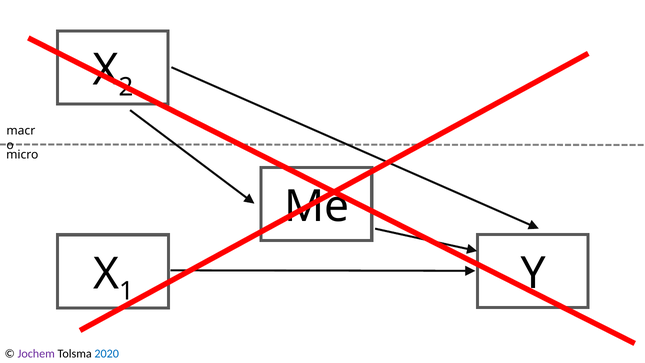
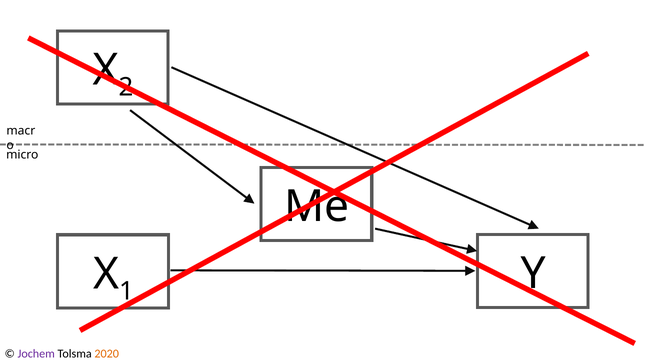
2020 colour: blue -> orange
